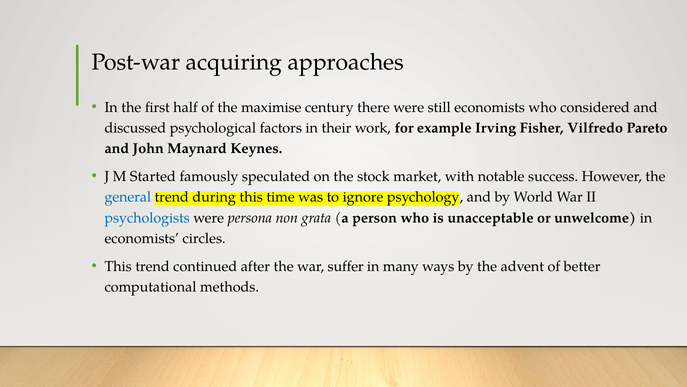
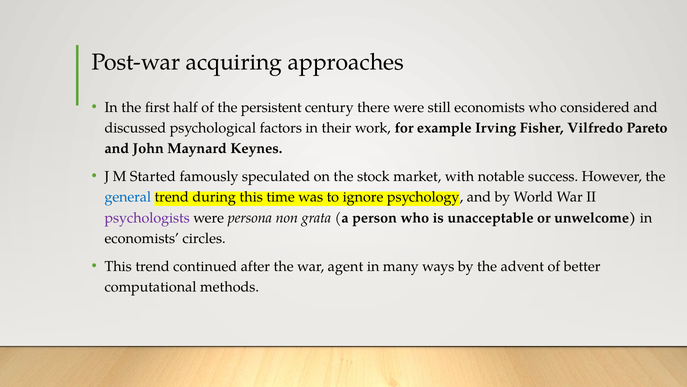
maximise: maximise -> persistent
psychologists colour: blue -> purple
suffer: suffer -> agent
